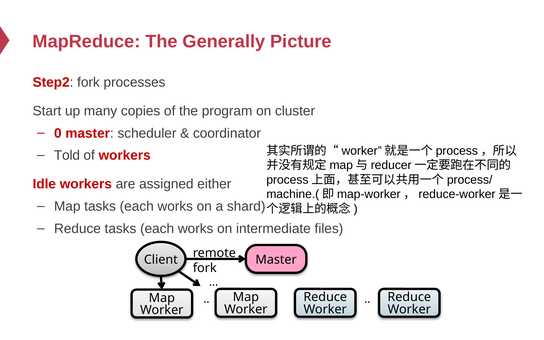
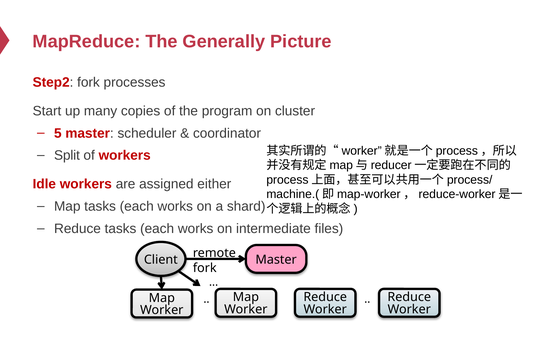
0: 0 -> 5
Told: Told -> Split
